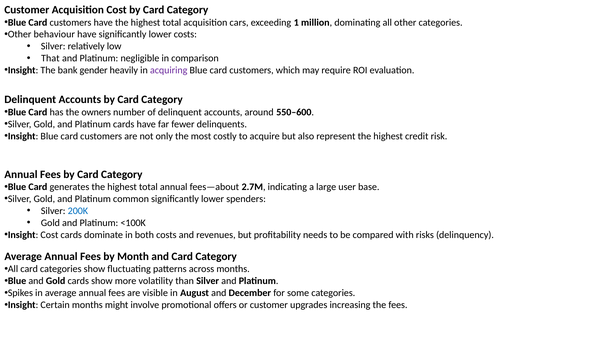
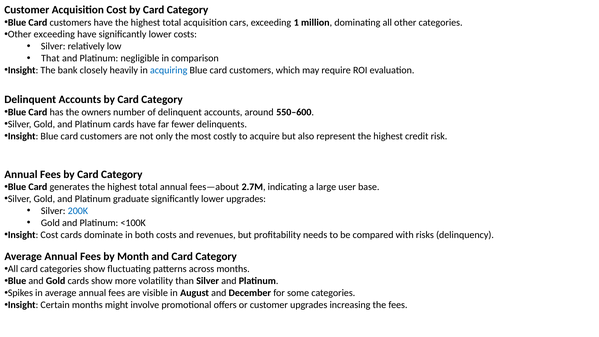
Other behaviour: behaviour -> exceeding
gender: gender -> closely
acquiring colour: purple -> blue
common: common -> graduate
lower spenders: spenders -> upgrades
